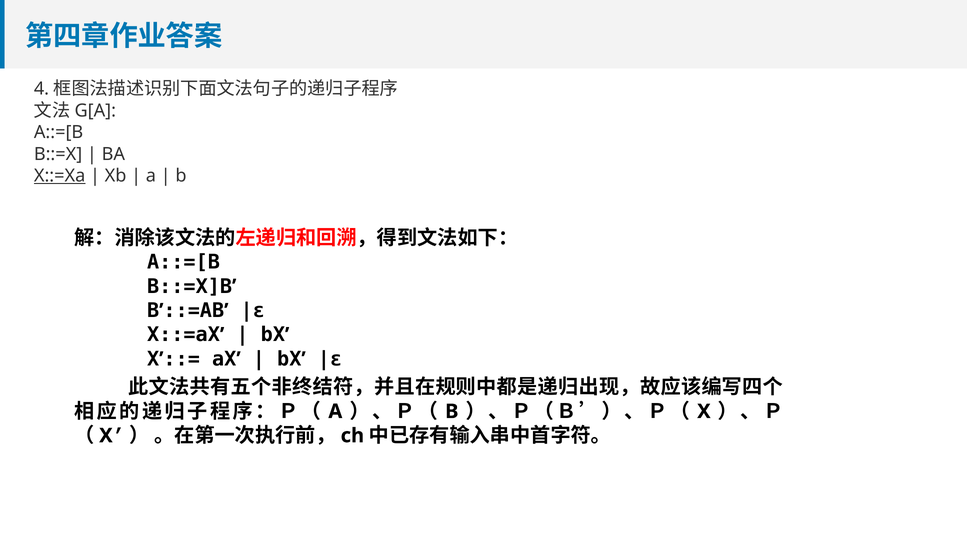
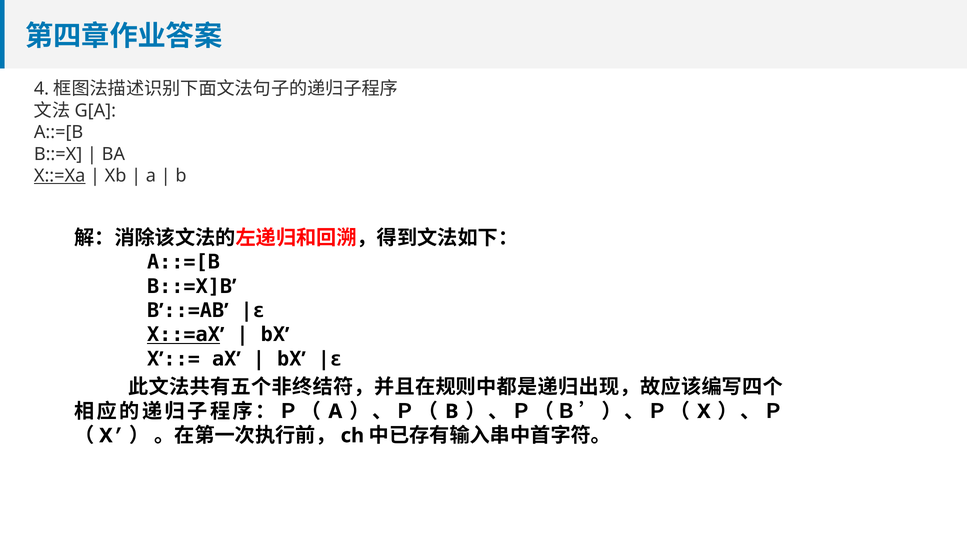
X::=aX underline: none -> present
